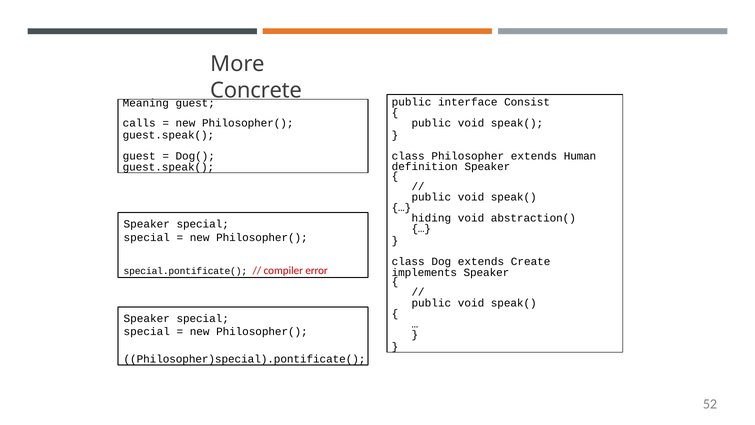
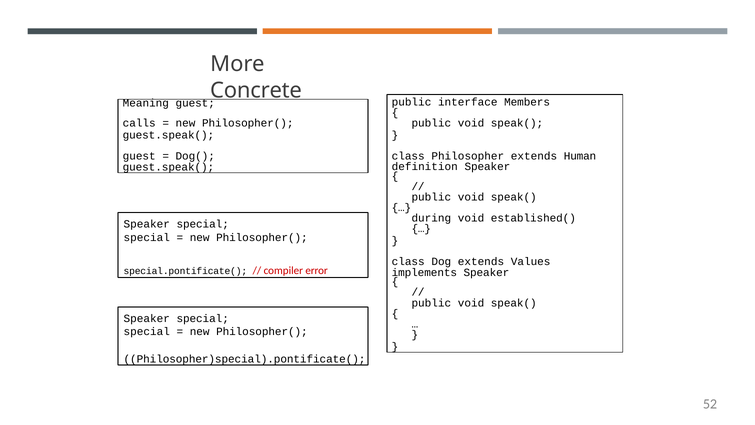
Consist: Consist -> Members
hiding: hiding -> during
abstraction(: abstraction( -> established(
Create: Create -> Values
